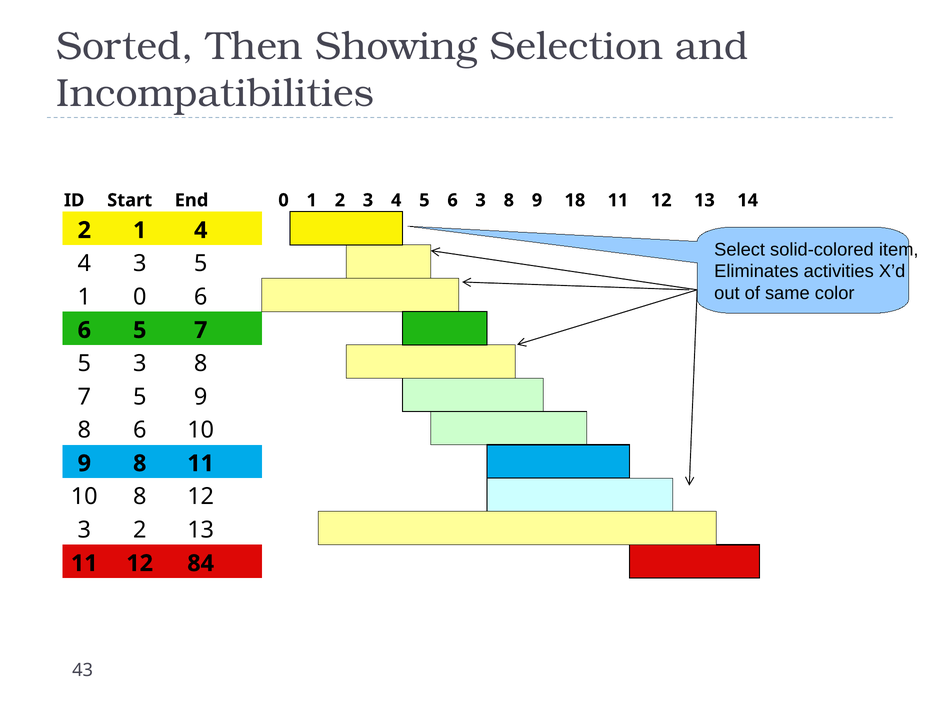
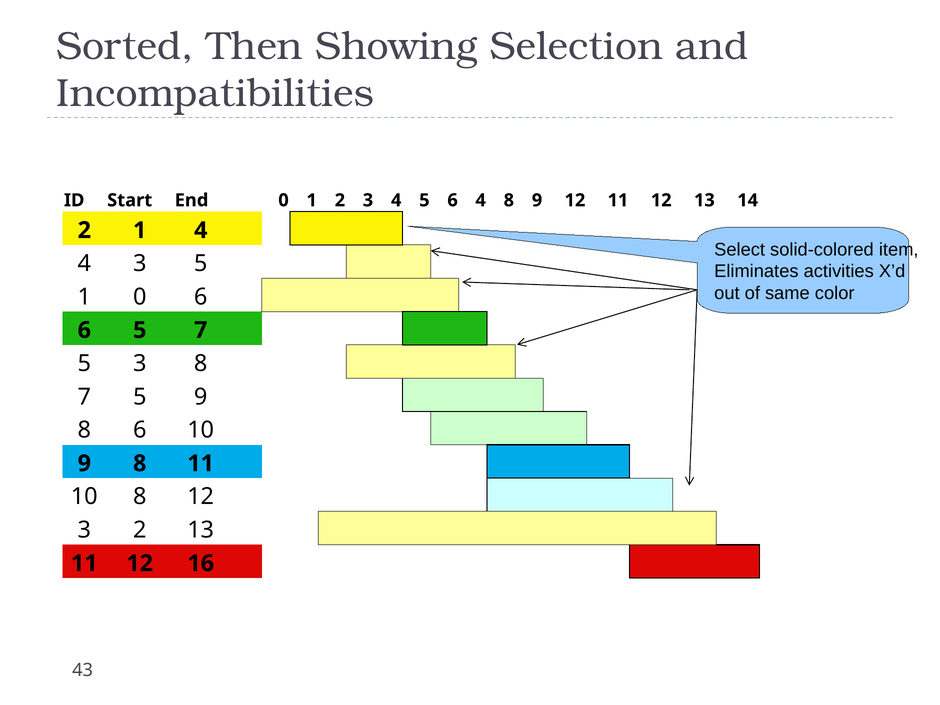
6 3: 3 -> 4
9 18: 18 -> 12
84: 84 -> 16
